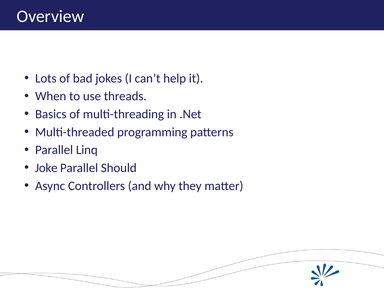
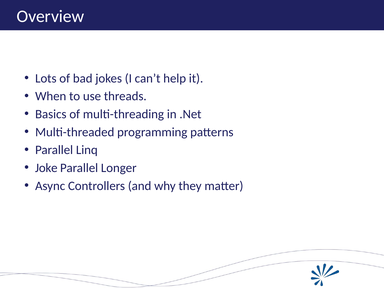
Should: Should -> Longer
